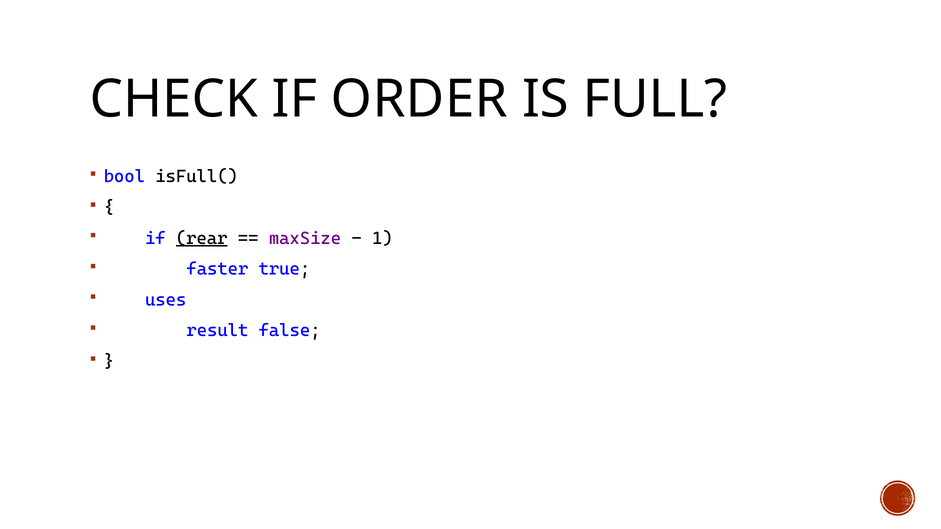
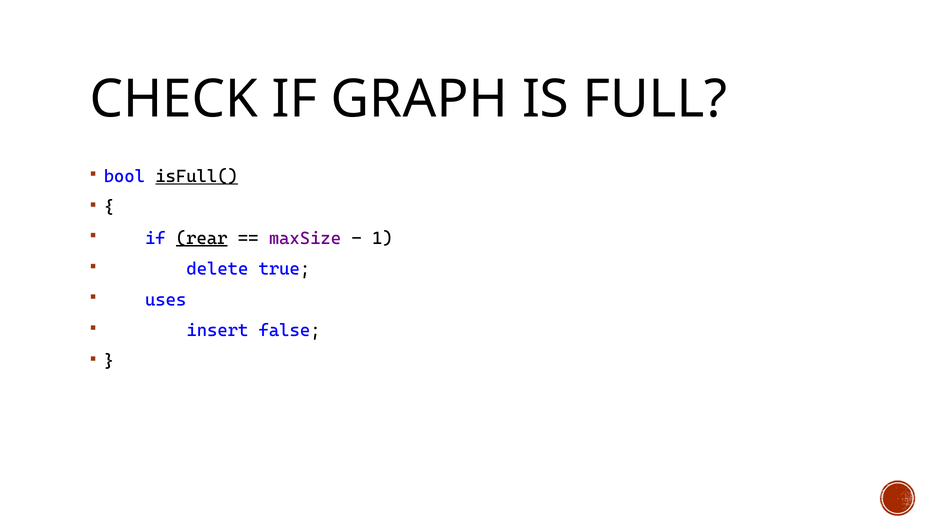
ORDER: ORDER -> GRAPH
isFull( underline: none -> present
faster: faster -> delete
result: result -> insert
